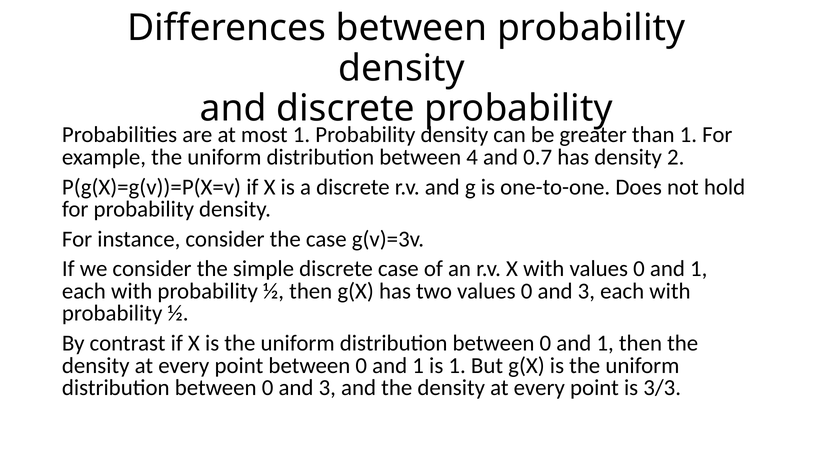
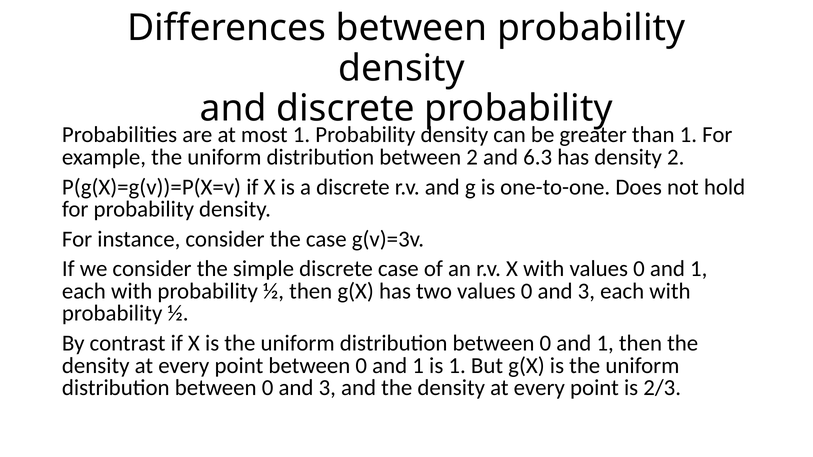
between 4: 4 -> 2
0.7: 0.7 -> 6.3
3/3: 3/3 -> 2/3
